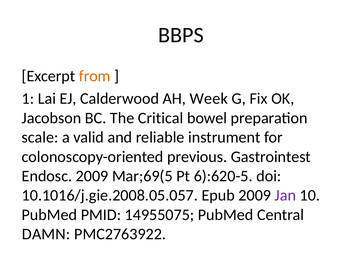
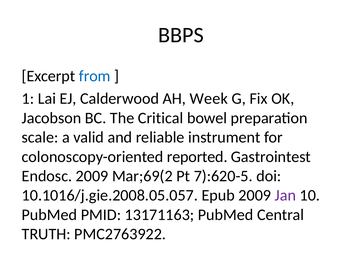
from colour: orange -> blue
previous: previous -> reported
Mar;69(5: Mar;69(5 -> Mar;69(2
6):620-5: 6):620-5 -> 7):620-5
14955075: 14955075 -> 13171163
DAMN: DAMN -> TRUTH
